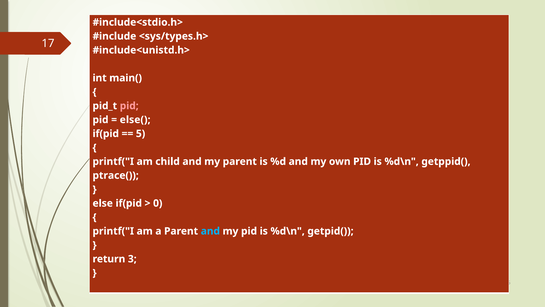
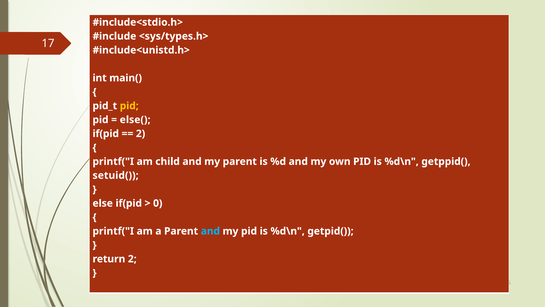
pid at (129, 106) colour: pink -> yellow
5 at (141, 133): 5 -> 2
ptrace(: ptrace( -> setuid(
return 3: 3 -> 2
